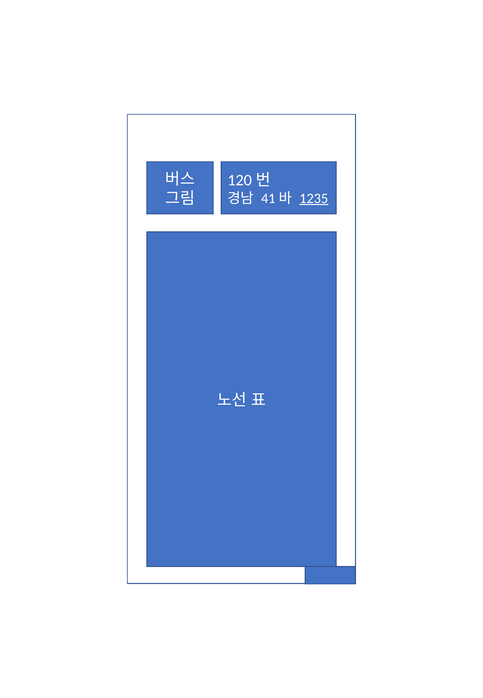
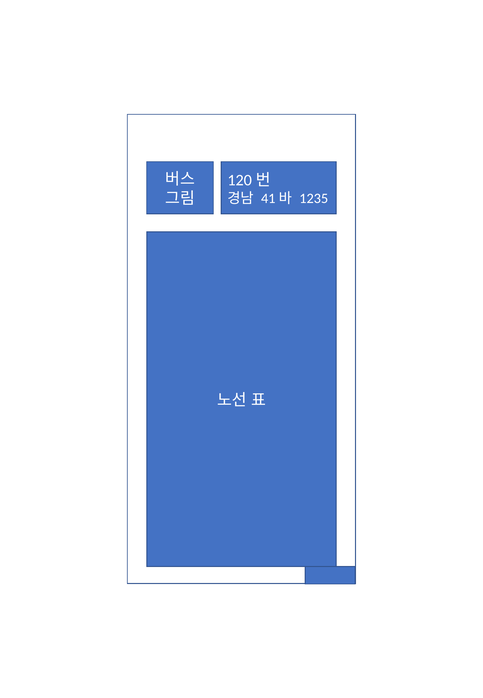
1235 underline: present -> none
